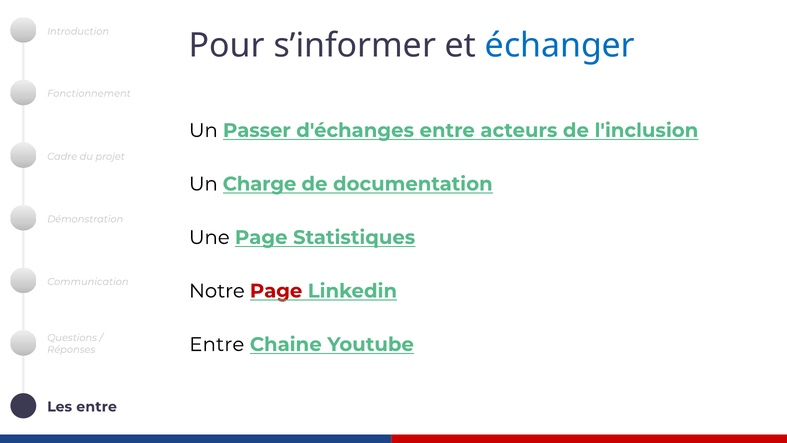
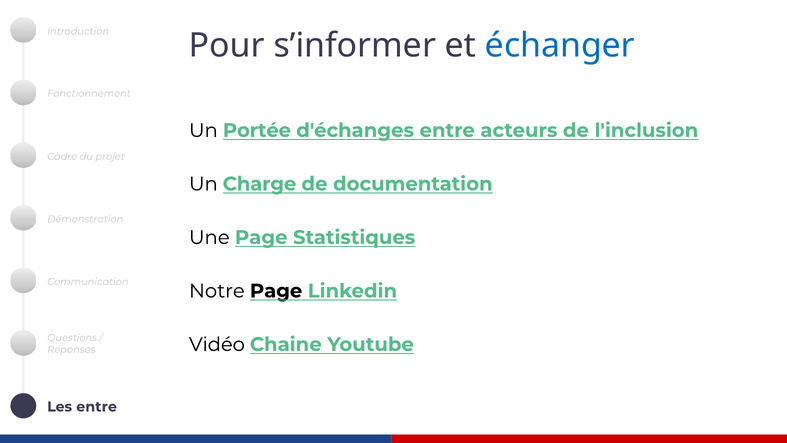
Passer: Passer -> Portée
Page at (276, 291) colour: red -> black
Entre at (217, 344): Entre -> Vidéo
